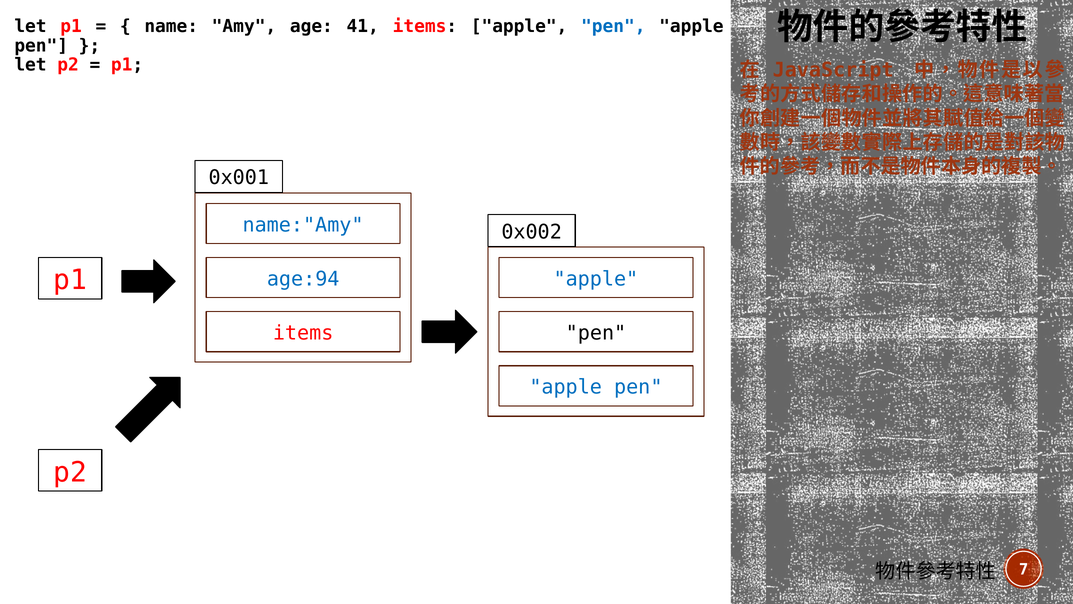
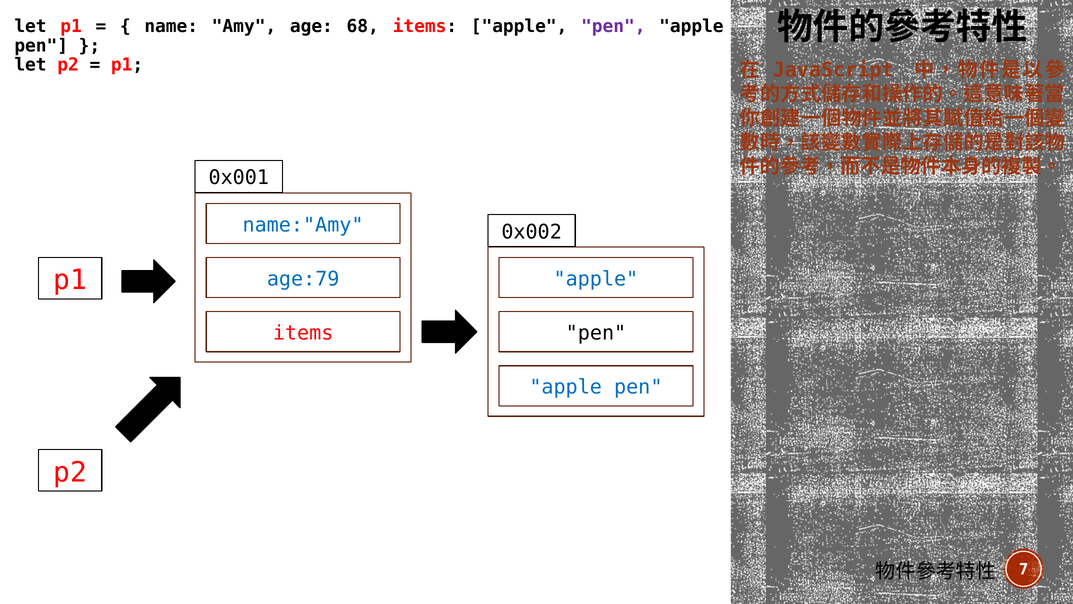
41: 41 -> 68
pen at (613, 26) colour: blue -> purple
age:94: age:94 -> age:79
